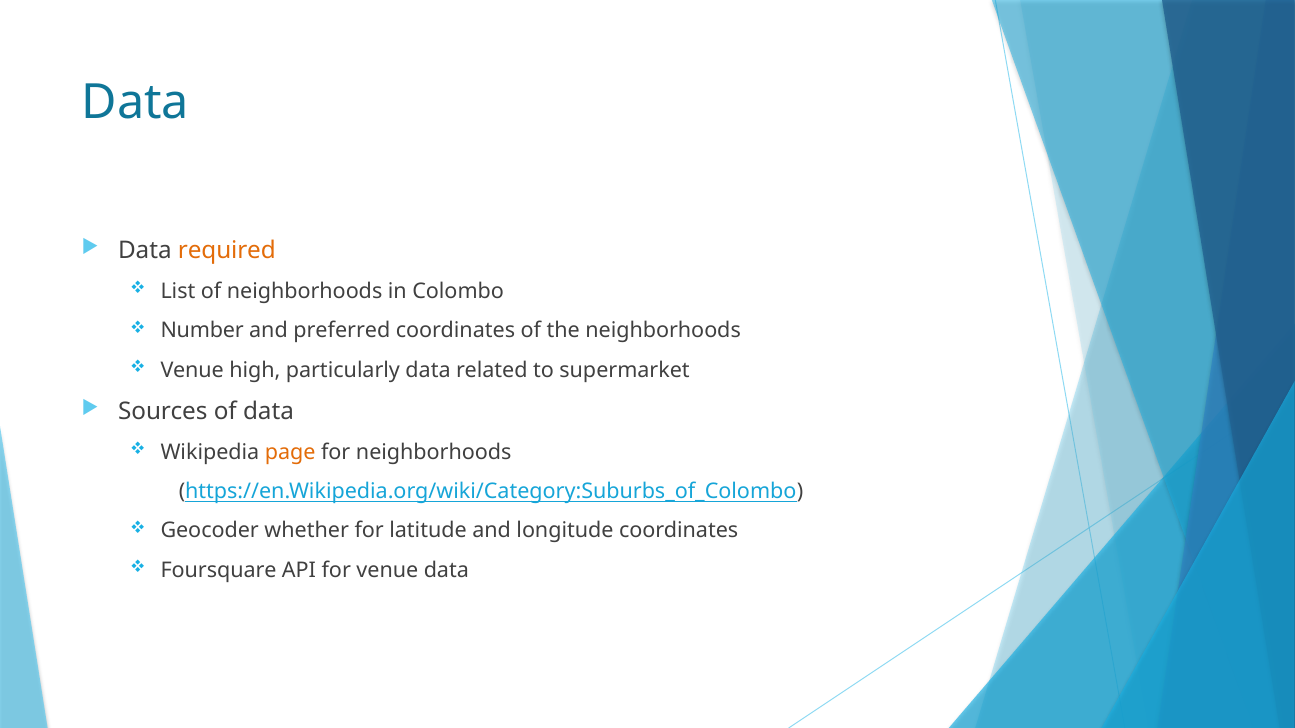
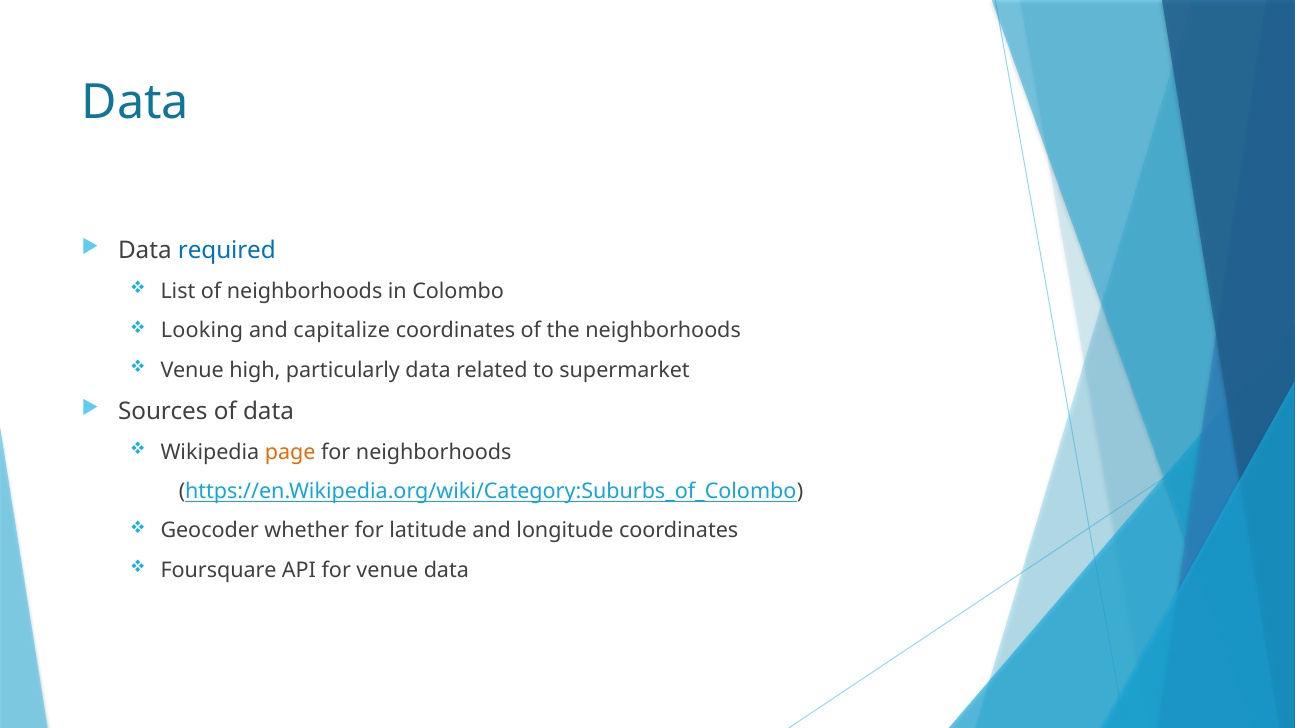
required colour: orange -> blue
Number: Number -> Looking
preferred: preferred -> capitalize
